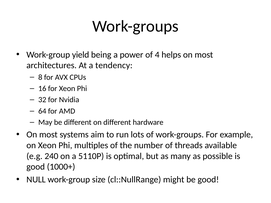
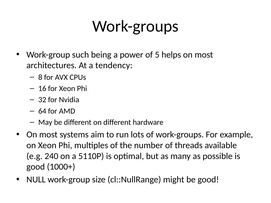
yield: yield -> such
4: 4 -> 5
